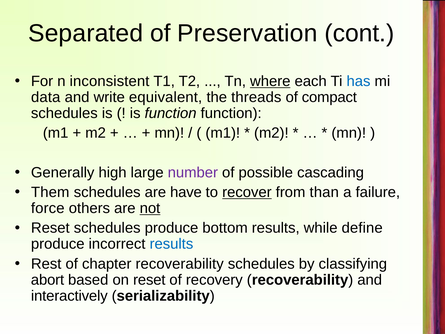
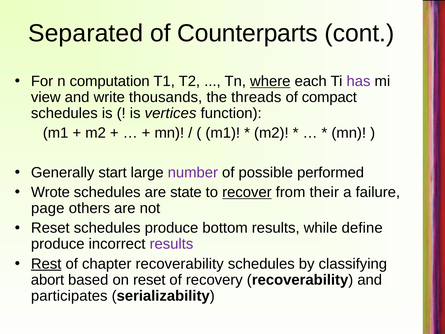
Preservation: Preservation -> Counterparts
inconsistent: inconsistent -> computation
has colour: blue -> purple
data: data -> view
equivalent: equivalent -> thousands
is function: function -> vertices
high: high -> start
cascading: cascading -> performed
Them: Them -> Wrote
have: have -> state
than: than -> their
force: force -> page
not underline: present -> none
results at (171, 244) colour: blue -> purple
Rest underline: none -> present
interactively: interactively -> participates
